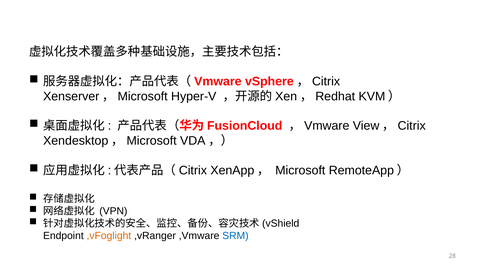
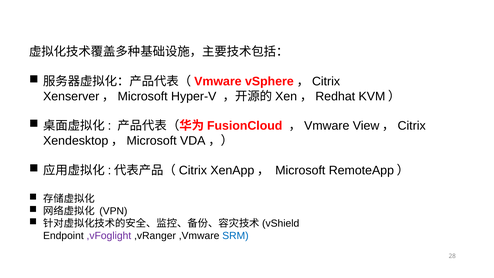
,vFoglight colour: orange -> purple
